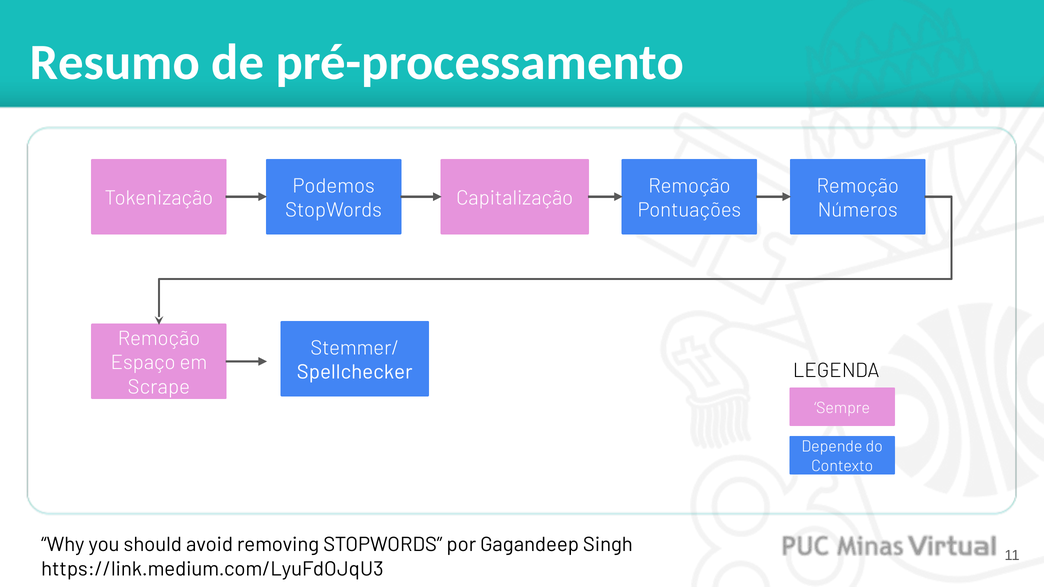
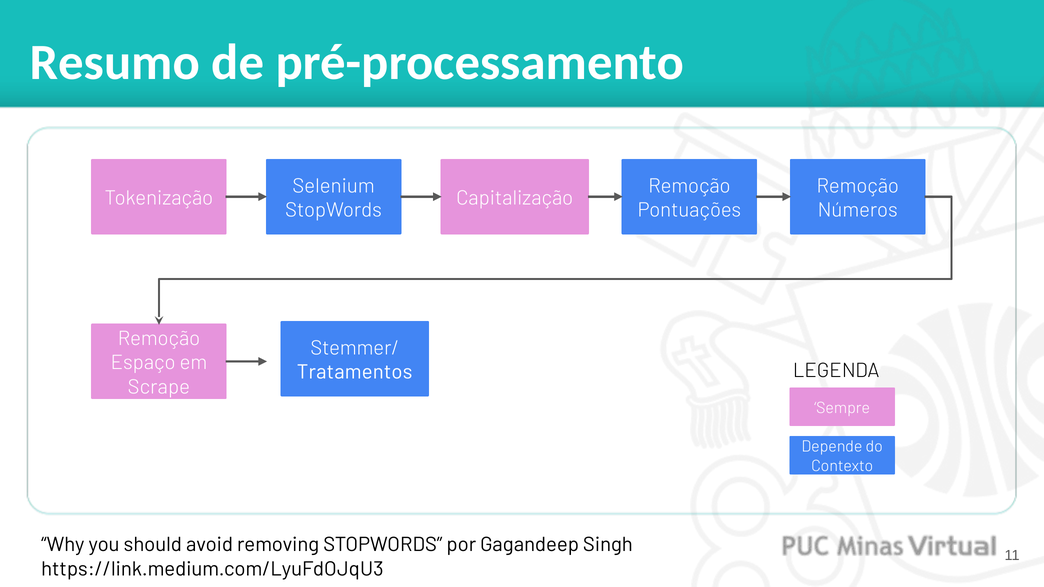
Podemos: Podemos -> Selenium
Spellchecker: Spellchecker -> Tratamentos
